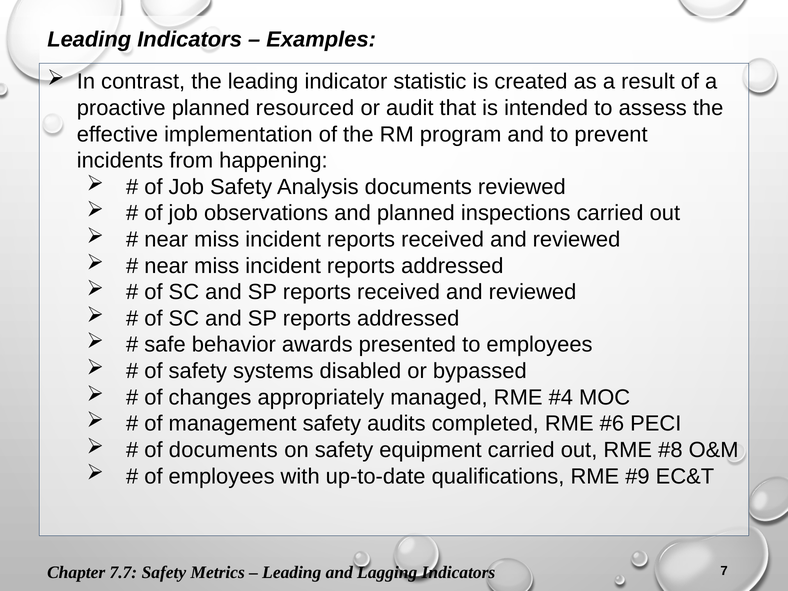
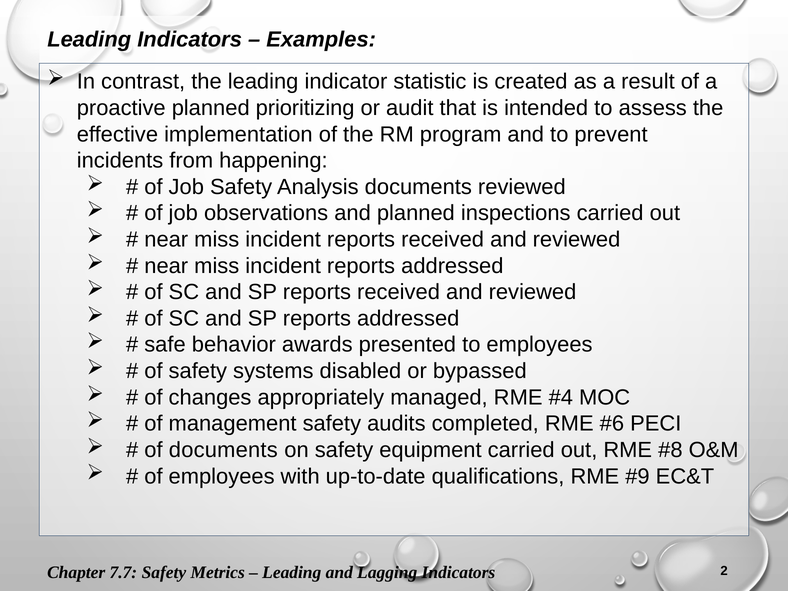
resourced: resourced -> prioritizing
7: 7 -> 2
